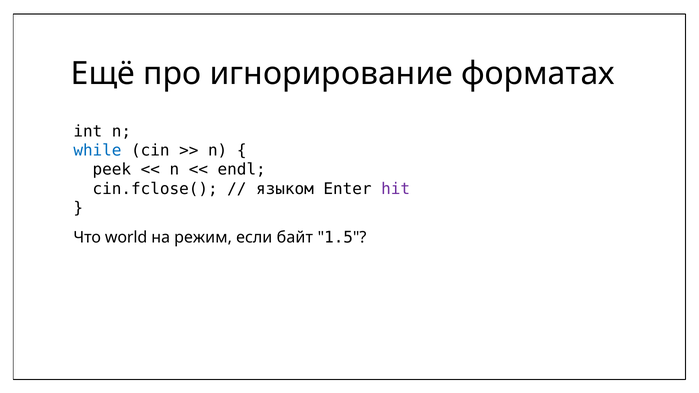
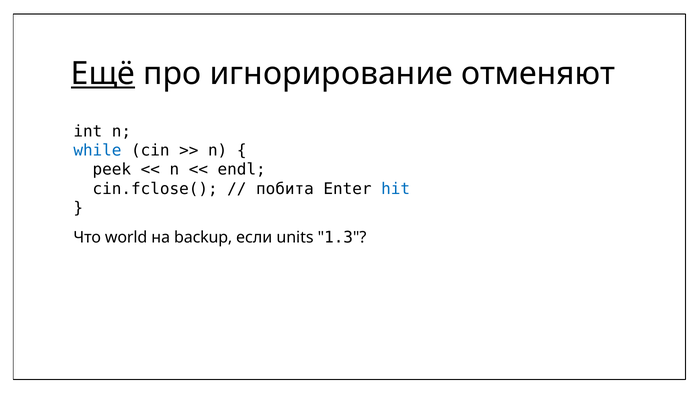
Ещё underline: none -> present
форматах: форматах -> отменяют
языком: языком -> побита
hit colour: purple -> blue
режим: режим -> backup
байт: байт -> units
1.5: 1.5 -> 1.3
